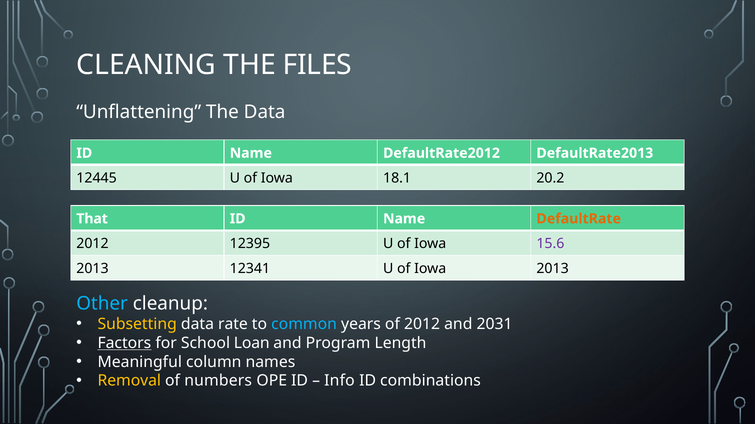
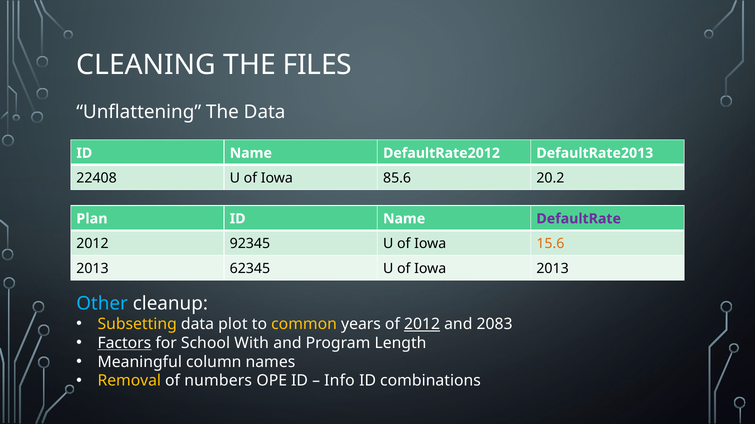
12445: 12445 -> 22408
18.1: 18.1 -> 85.6
That: That -> Plan
DefaultRate colour: orange -> purple
12395: 12395 -> 92345
15.6 colour: purple -> orange
12341: 12341 -> 62345
rate: rate -> plot
common colour: light blue -> yellow
2012 at (422, 325) underline: none -> present
2031: 2031 -> 2083
Loan: Loan -> With
